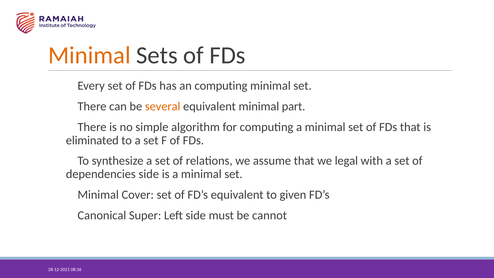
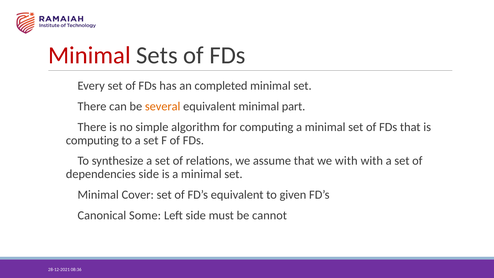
Minimal at (89, 55) colour: orange -> red
an computing: computing -> completed
eliminated at (92, 140): eliminated -> computing
we legal: legal -> with
Super: Super -> Some
